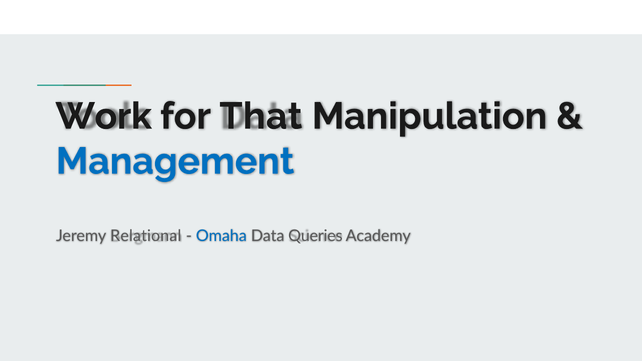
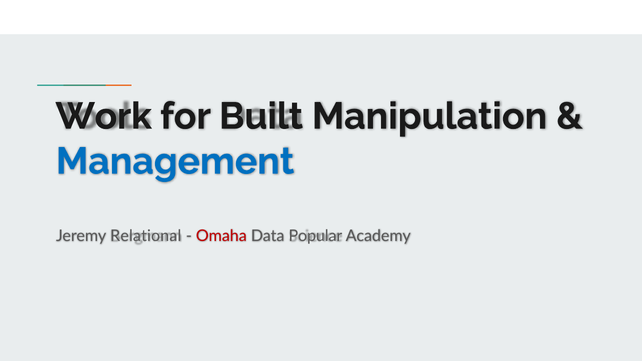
That: That -> Built
Omaha colour: blue -> red
Queries: Queries -> Popular
